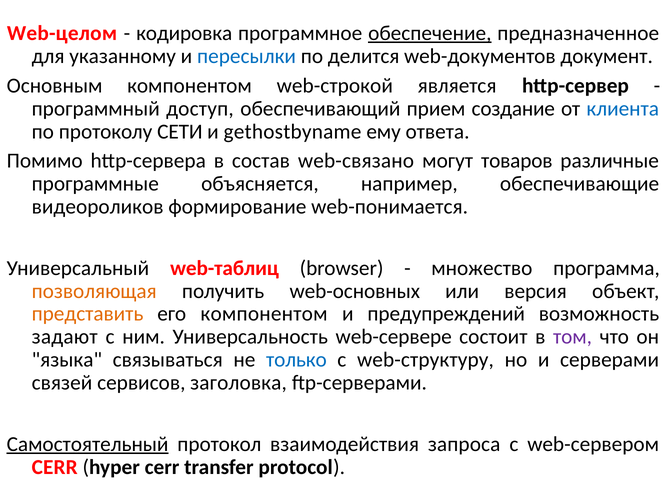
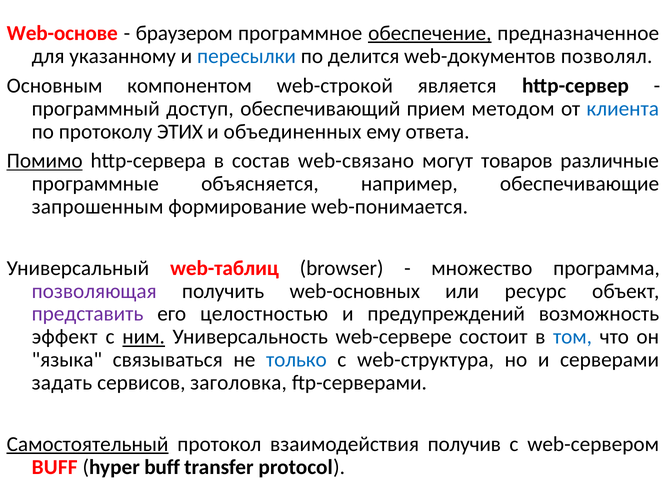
Web-целом: Web-целом -> Web-основе
кодировка: кодировка -> браузером
документ: документ -> позволял
создание: создание -> методом
СЕТИ: СЕТИ -> ЭТИХ
gethostbyname: gethostbyname -> объединенных
Помимо underline: none -> present
видеороликов: видеороликов -> запрошенным
позволяющая colour: orange -> purple
версия: версия -> ресурс
представить colour: orange -> purple
его компонентом: компонентом -> целостностью
задают: задают -> эффект
ним underline: none -> present
том colour: purple -> blue
web-структуру: web-структуру -> web-структура
связей: связей -> задать
запроса: запроса -> получив
CERR at (55, 467): CERR -> BUFF
hyper cerr: cerr -> buff
